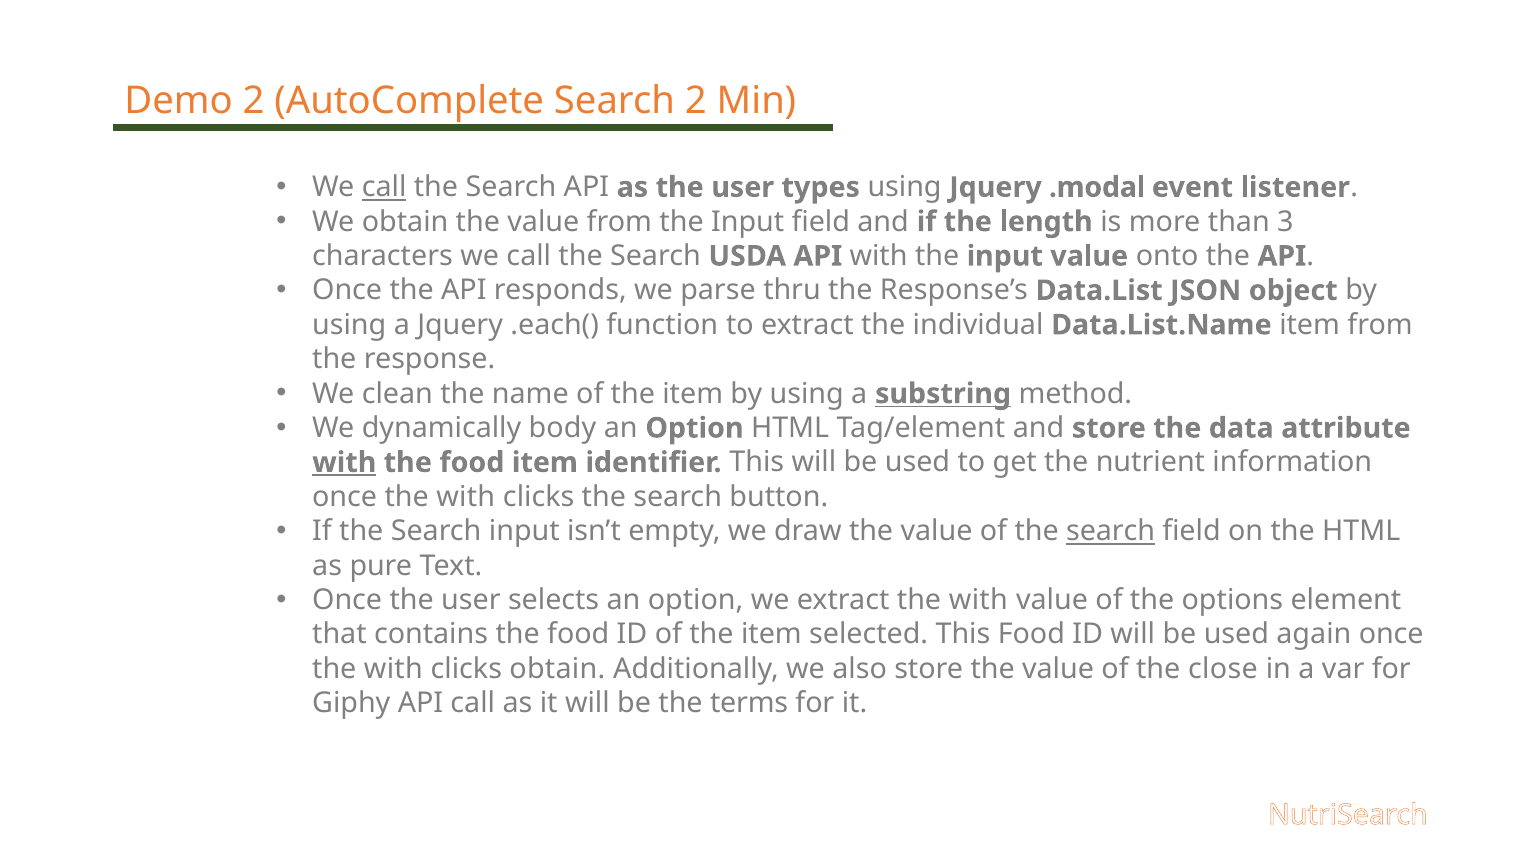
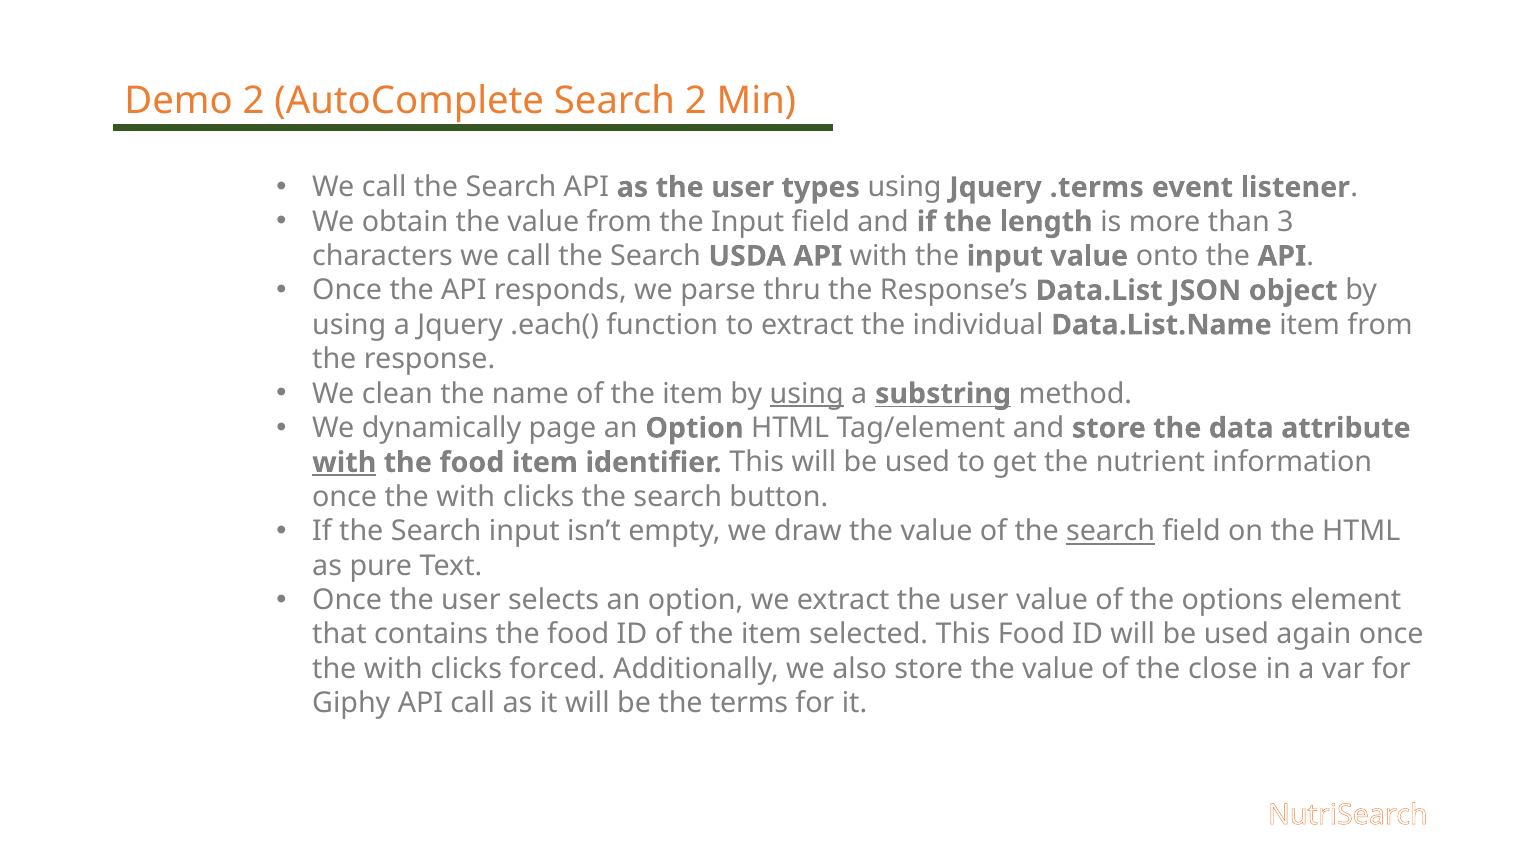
call at (384, 187) underline: present -> none
.modal: .modal -> .terms
using at (807, 394) underline: none -> present
body: body -> page
extract the with: with -> user
clicks obtain: obtain -> forced
